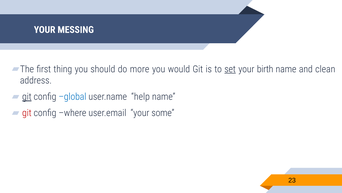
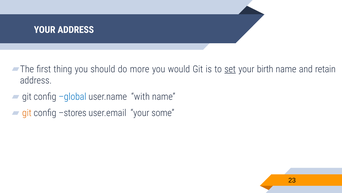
YOUR MESSING: MESSING -> ADDRESS
clean: clean -> retain
git at (27, 96) underline: present -> none
help: help -> with
git at (27, 113) colour: red -> orange
where: where -> stores
